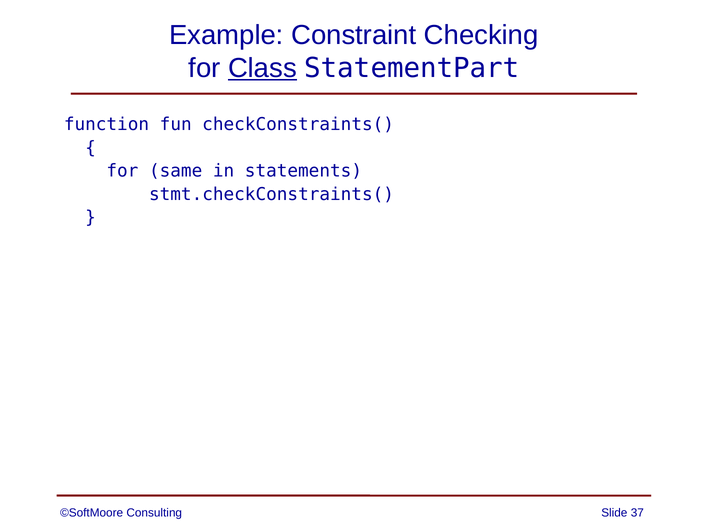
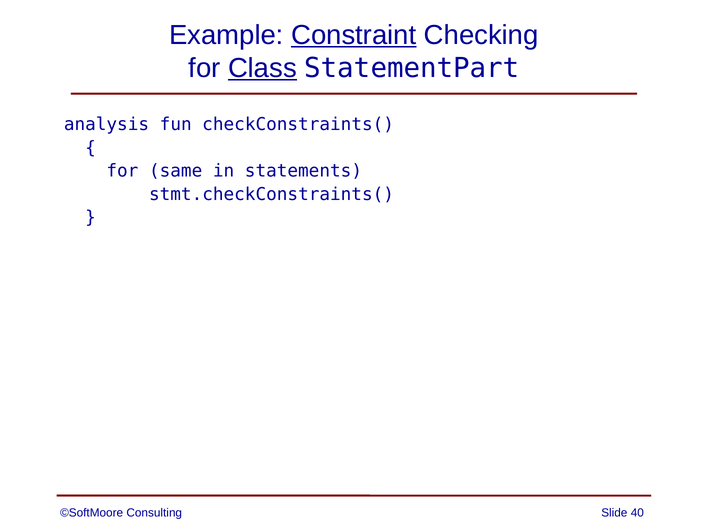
Constraint underline: none -> present
function: function -> analysis
37: 37 -> 40
